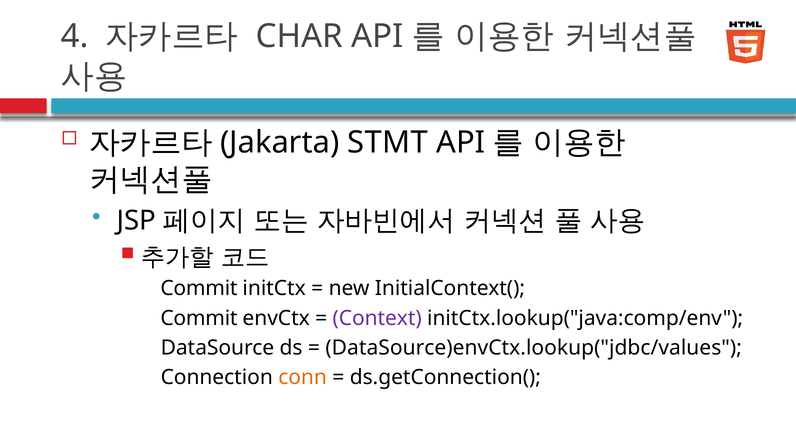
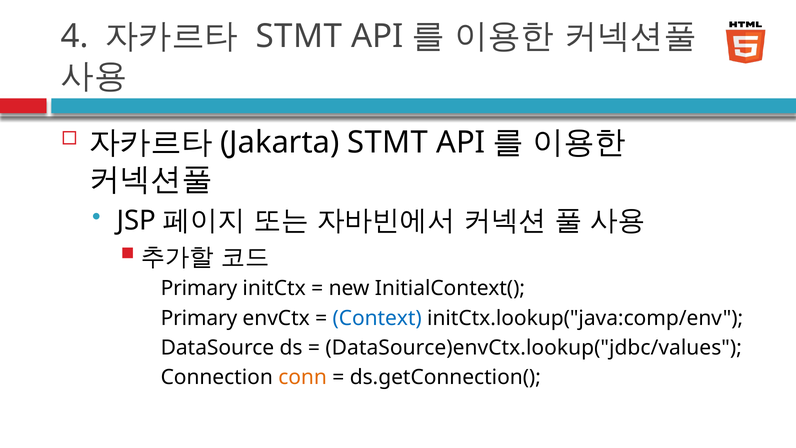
CHAR at (299, 37): CHAR -> STMT
Commit at (199, 288): Commit -> Primary
Commit at (199, 318): Commit -> Primary
Context colour: purple -> blue
